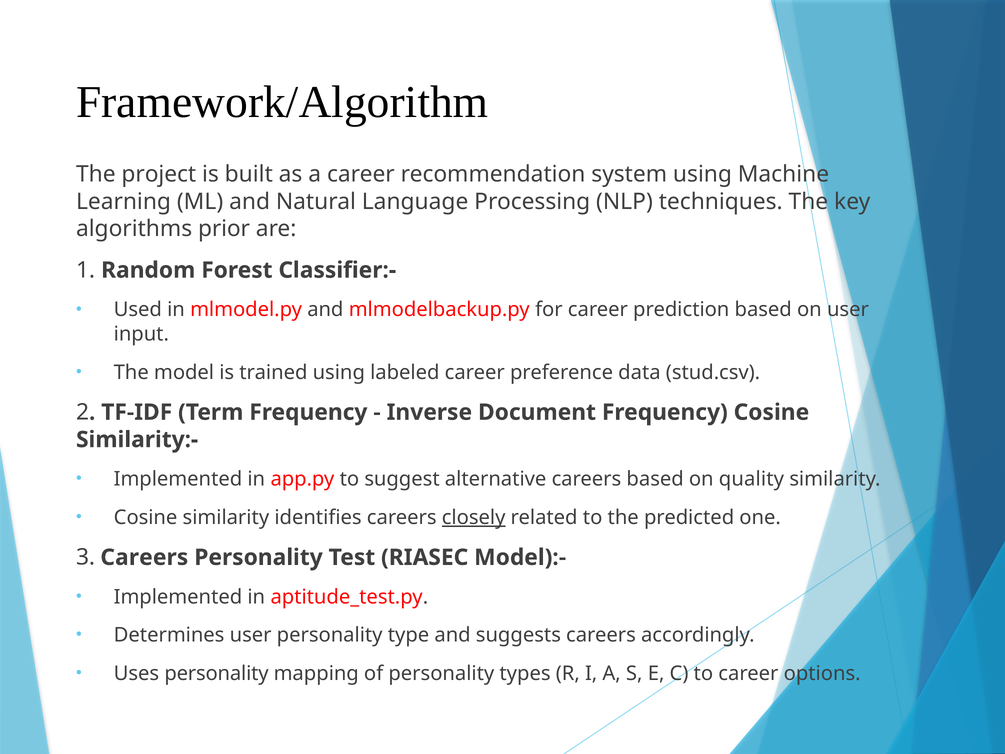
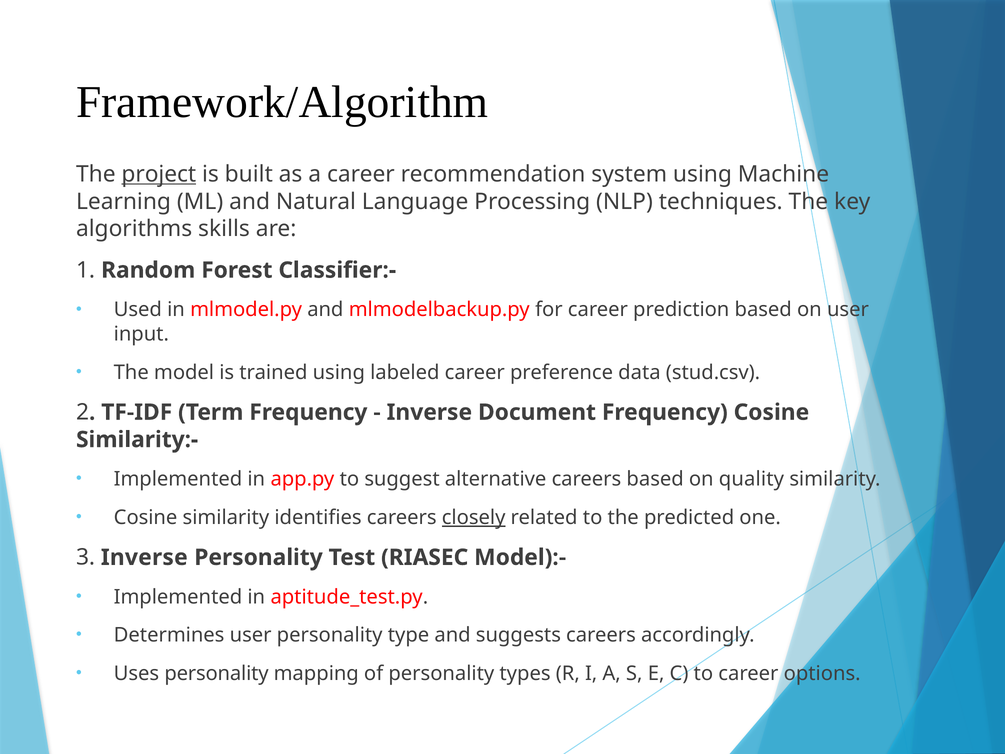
project underline: none -> present
prior: prior -> skills
3 Careers: Careers -> Inverse
